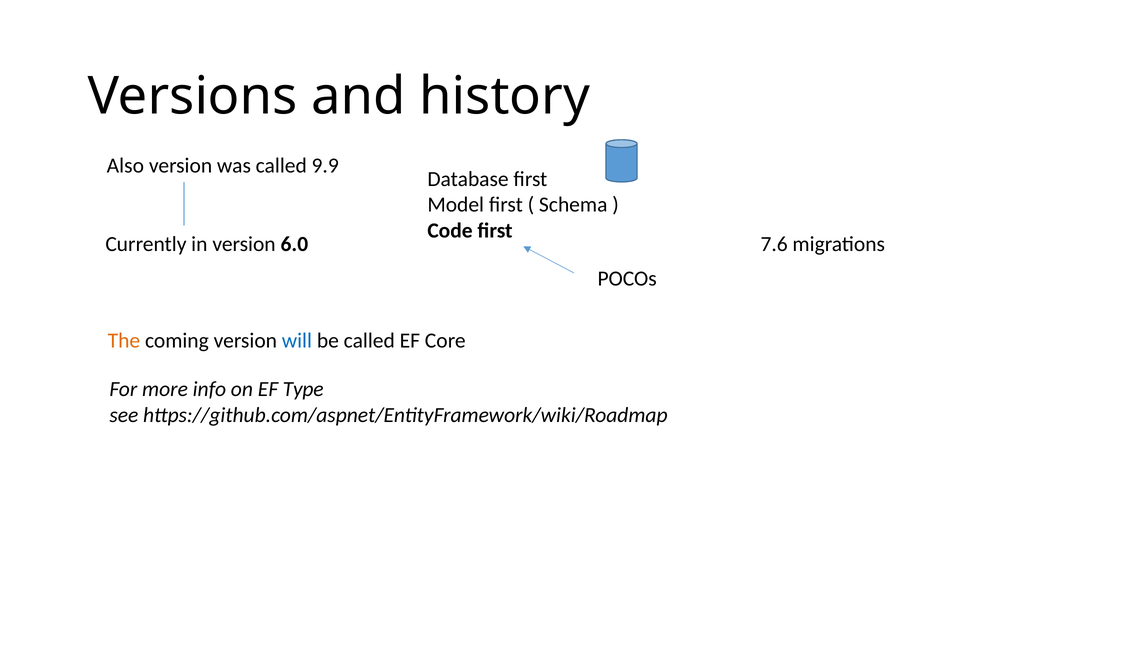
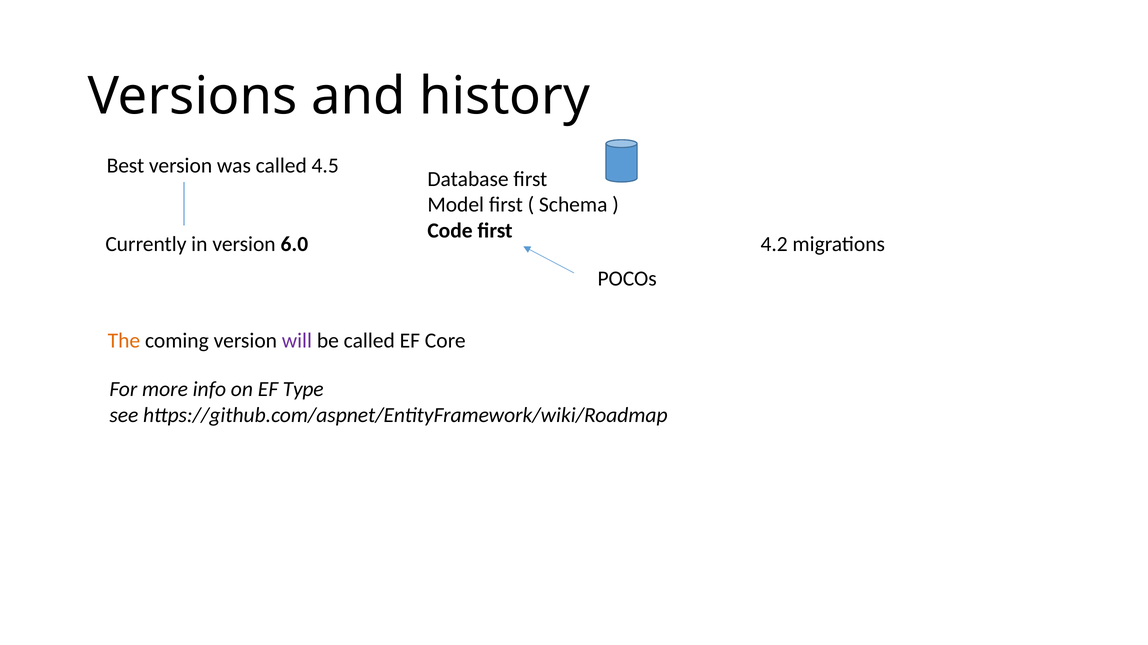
Also: Also -> Best
9.9: 9.9 -> 4.5
7.6: 7.6 -> 4.2
will colour: blue -> purple
